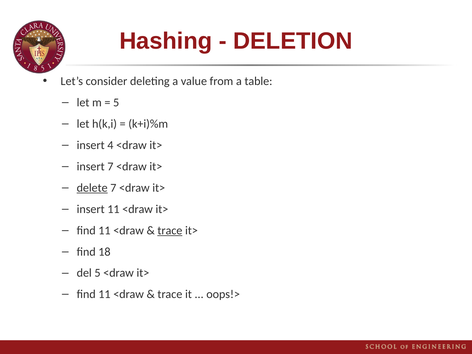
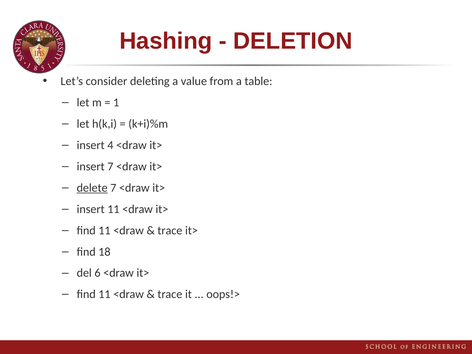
5 at (116, 103): 5 -> 1
trace at (170, 230) underline: present -> none
del 5: 5 -> 6
